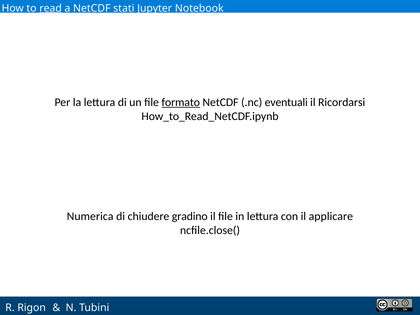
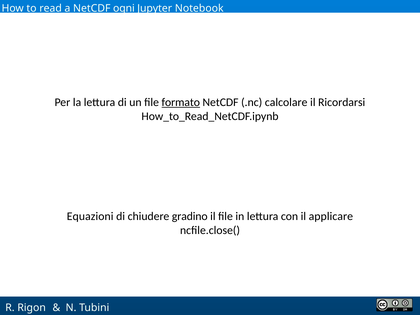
read underline: present -> none
stati: stati -> ogni
eventuali: eventuali -> calcolare
Numerica: Numerica -> Equazioni
